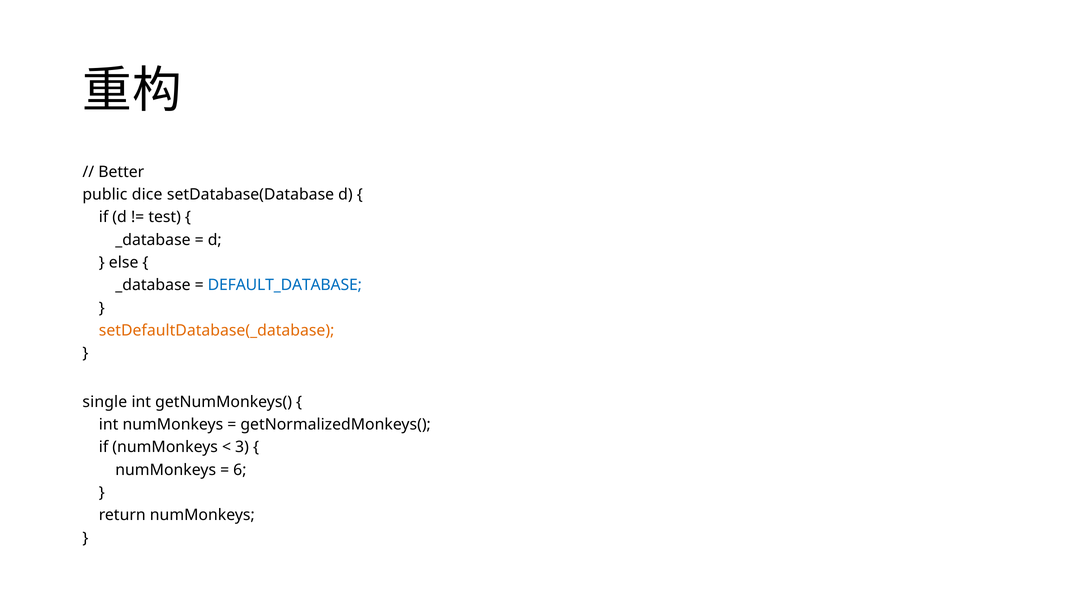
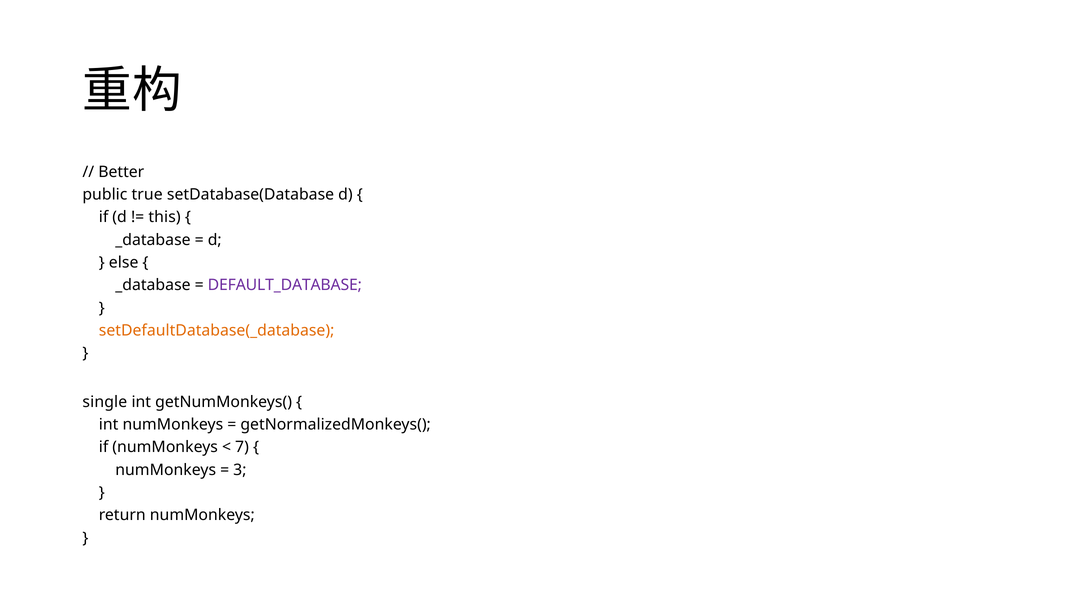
dice: dice -> true
test: test -> this
DEFAULT_DATABASE colour: blue -> purple
3: 3 -> 7
6: 6 -> 3
